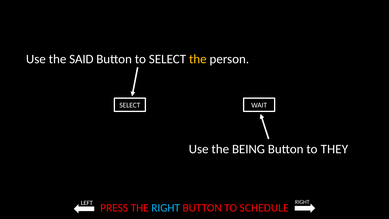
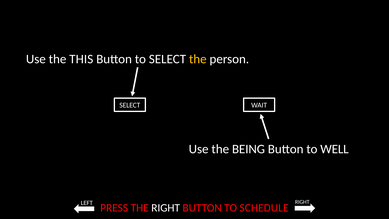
SAID: SAID -> THIS
THEY: THEY -> WELL
RIGHT at (166, 208) colour: light blue -> white
